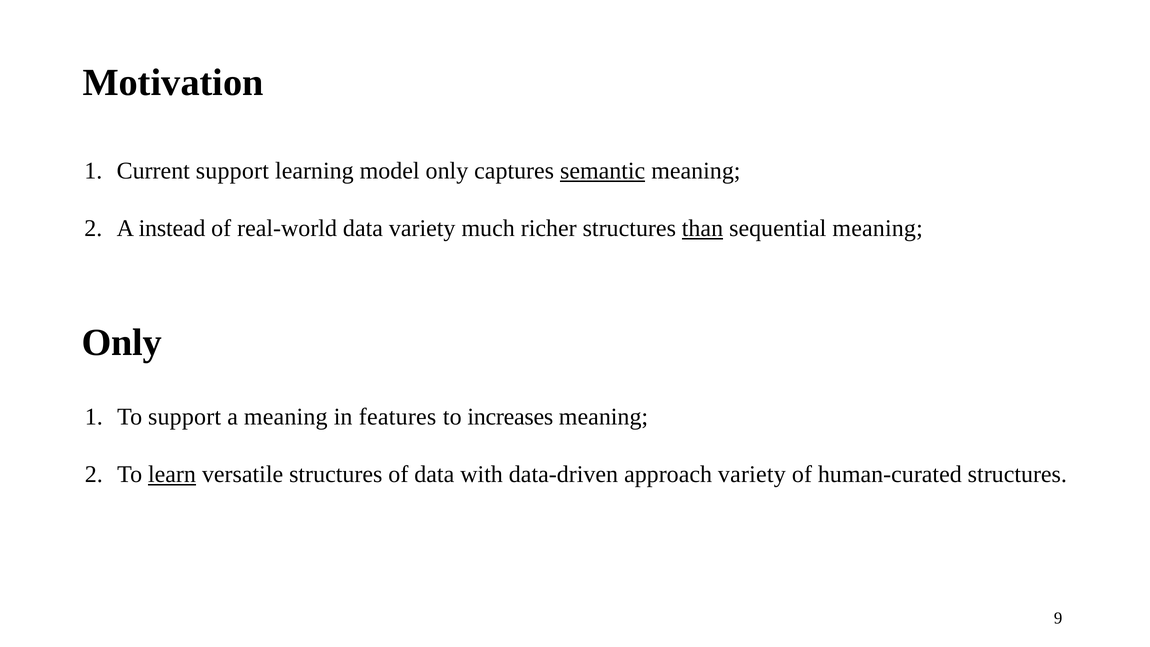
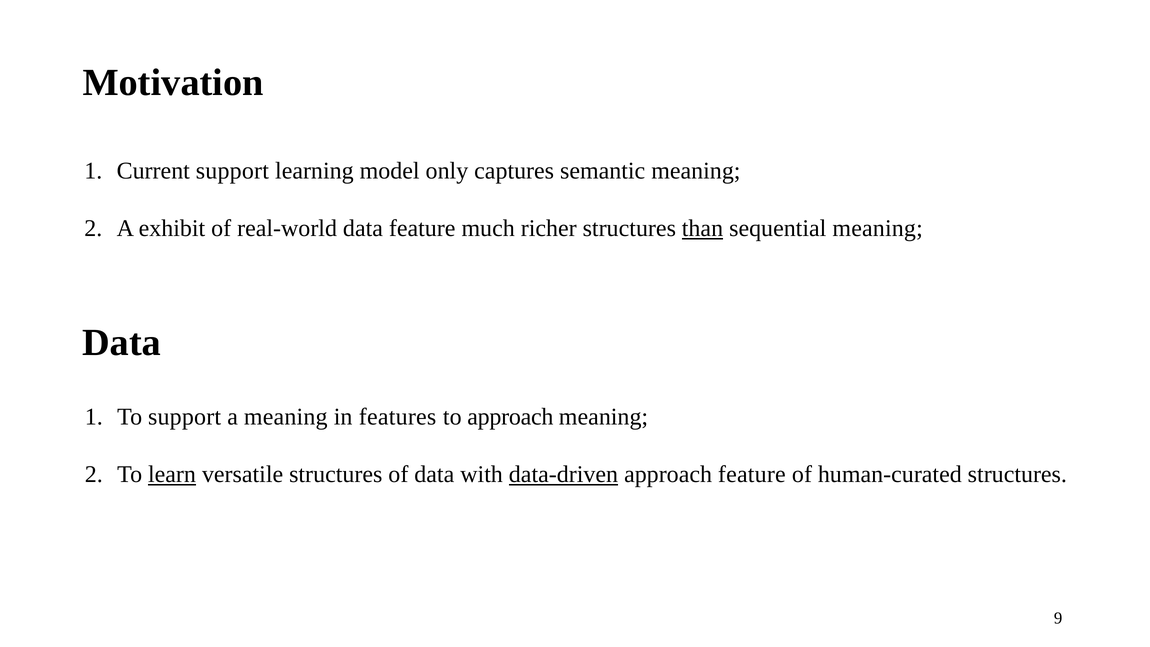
semantic underline: present -> none
instead: instead -> exhibit
data variety: variety -> feature
Only at (122, 342): Only -> Data
to increases: increases -> approach
data-driven underline: none -> present
approach variety: variety -> feature
